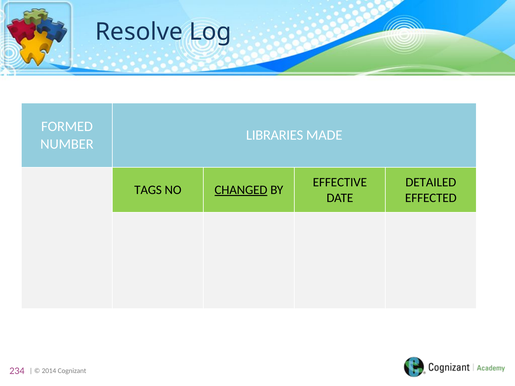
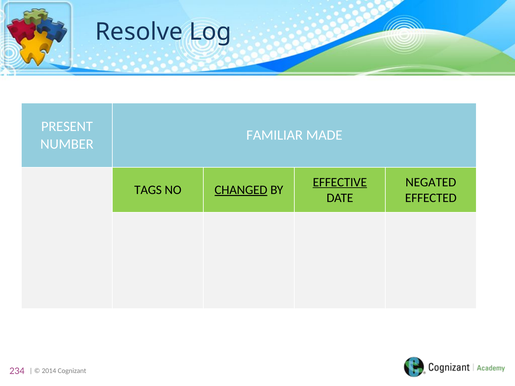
FORMED: FORMED -> PRESENT
LIBRARIES: LIBRARIES -> FAMILIAR
EFFECTIVE underline: none -> present
DETAILED: DETAILED -> NEGATED
